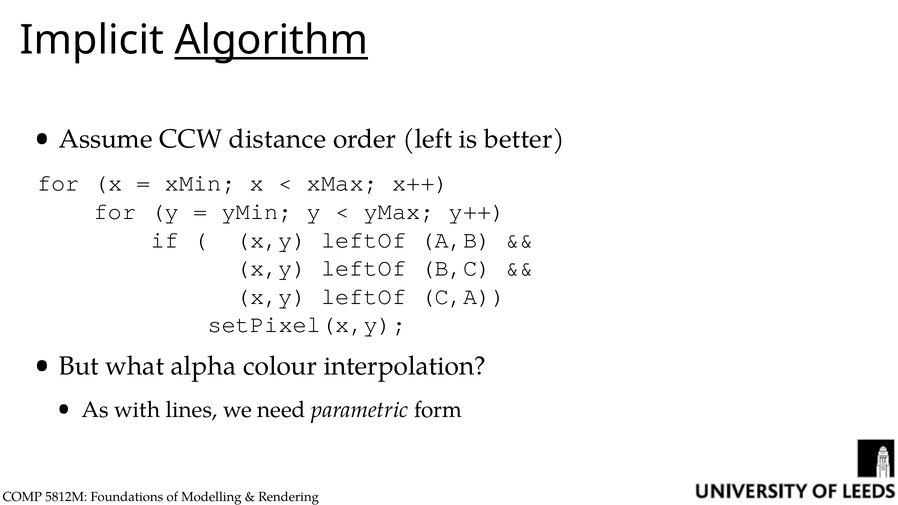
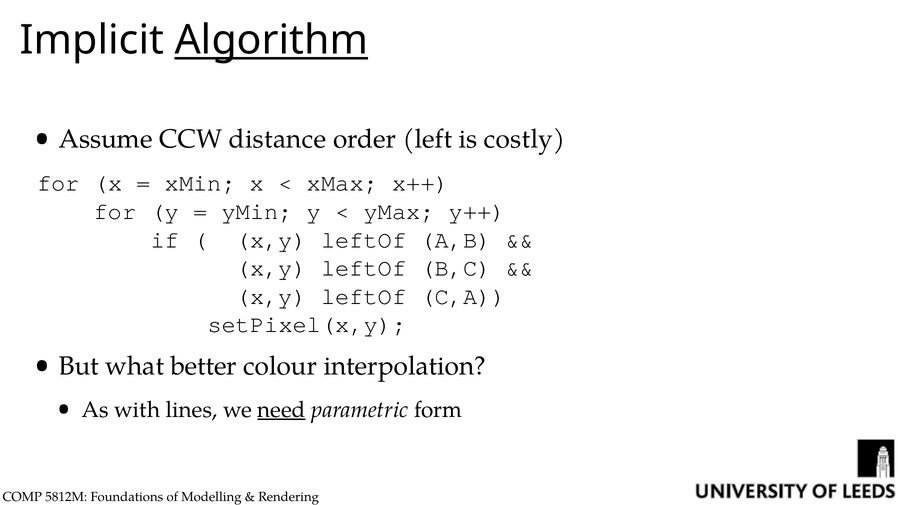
better: better -> costly
alpha: alpha -> better
need underline: none -> present
